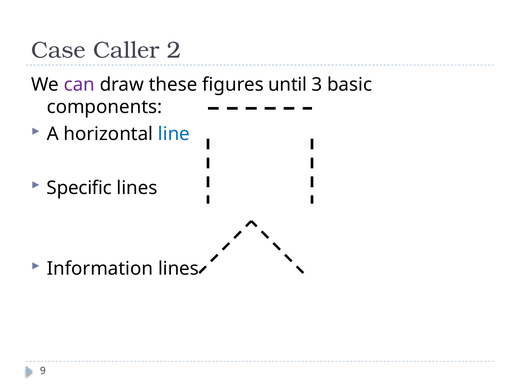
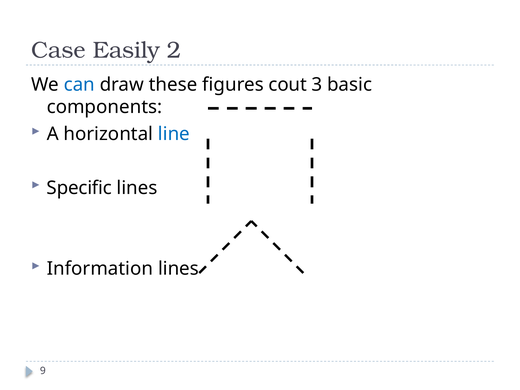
Caller: Caller -> Easily
can colour: purple -> blue
until: until -> cout
